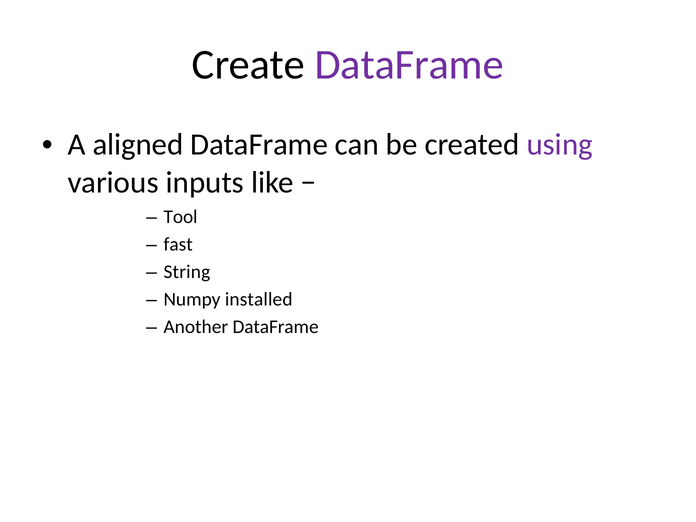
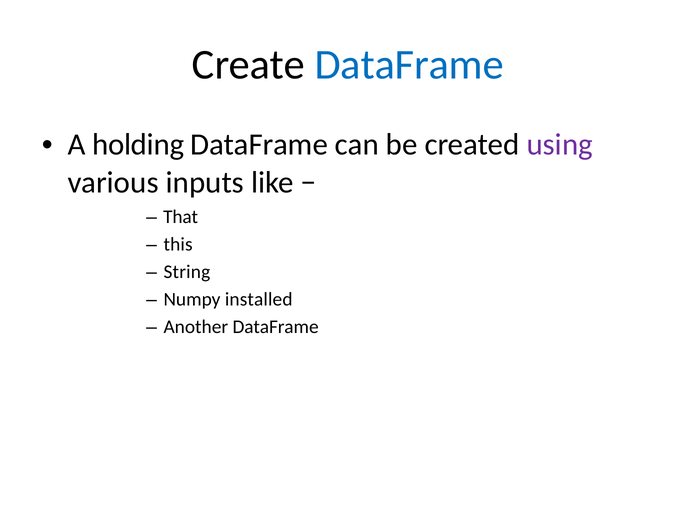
DataFrame at (409, 65) colour: purple -> blue
aligned: aligned -> holding
Tool: Tool -> That
fast: fast -> this
